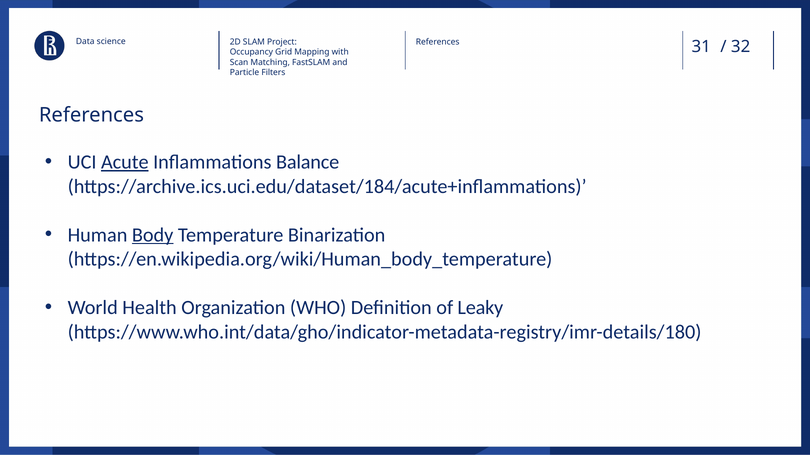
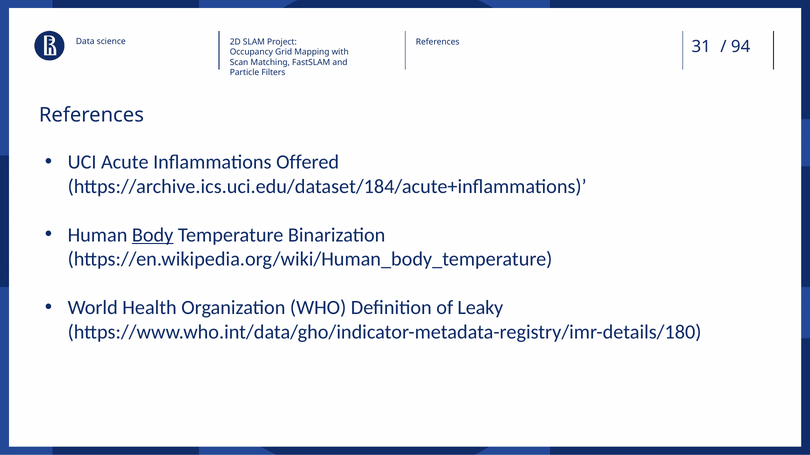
32: 32 -> 94
Acute underline: present -> none
Balance: Balance -> Offered
